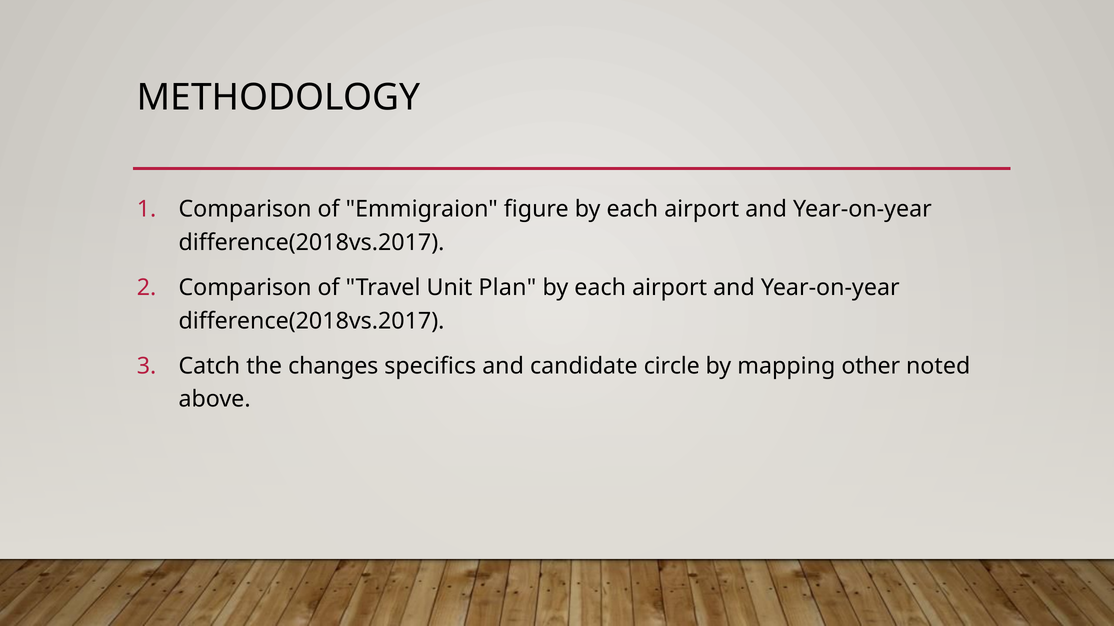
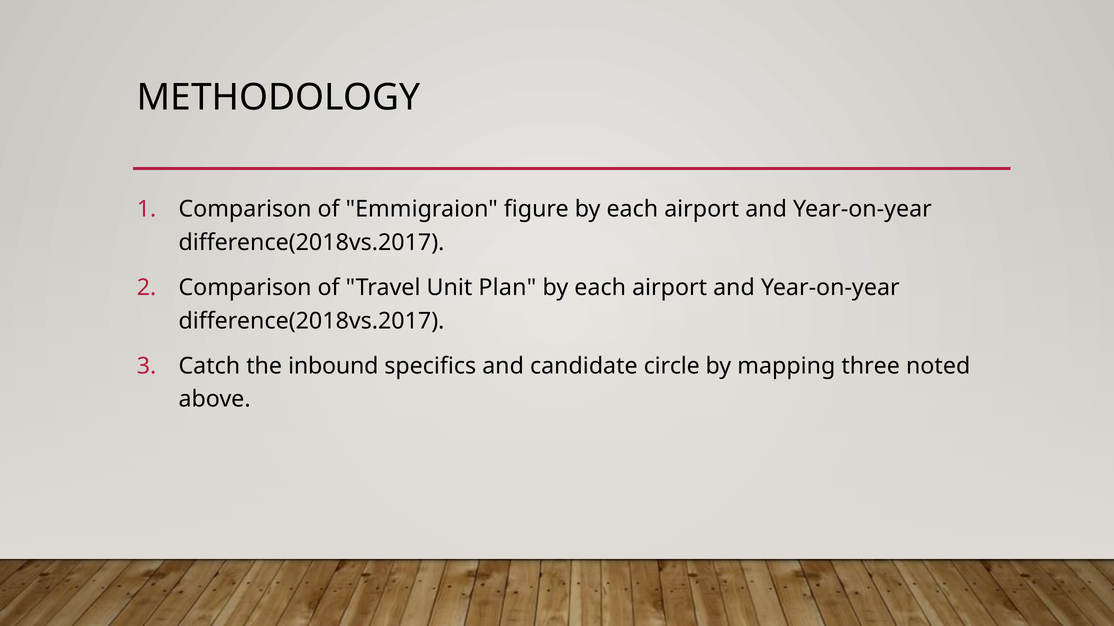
changes: changes -> inbound
other: other -> three
